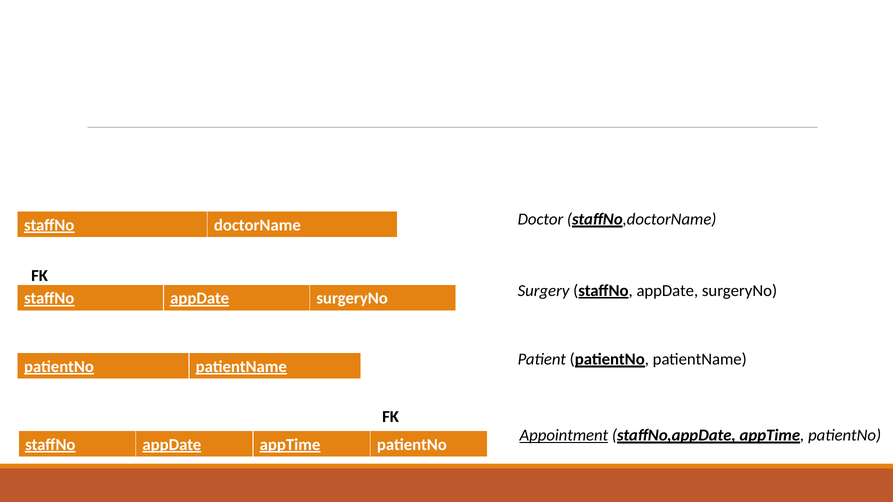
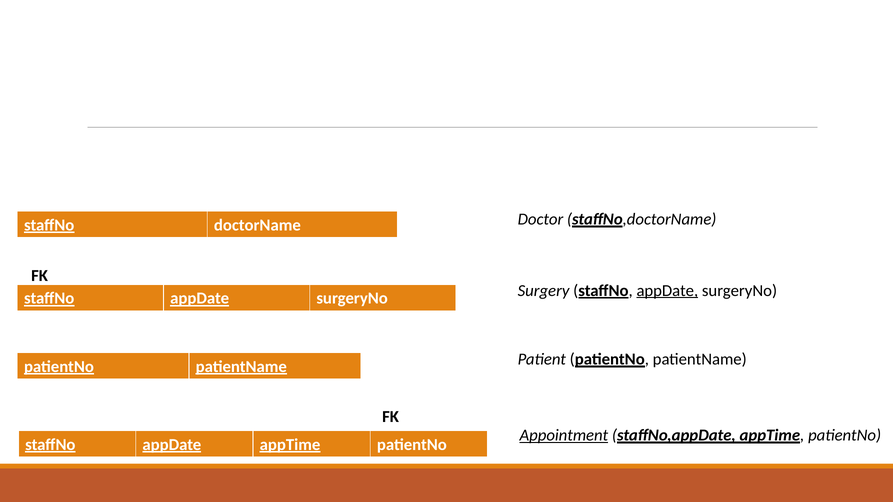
appDate at (667, 291) underline: none -> present
